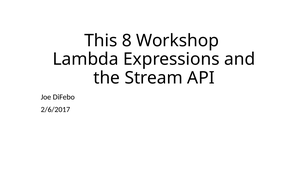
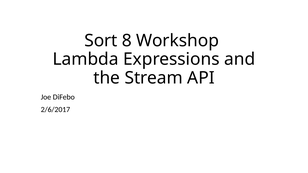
This: This -> Sort
